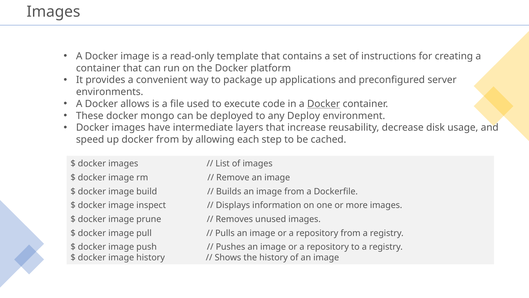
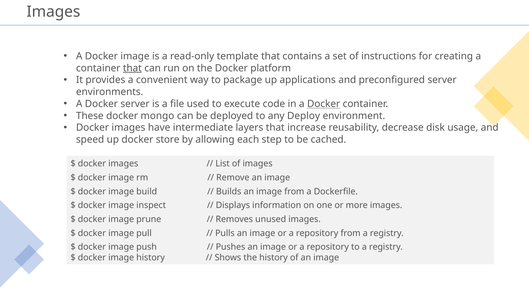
that at (132, 68) underline: none -> present
Docker allows: allows -> server
docker from: from -> store
